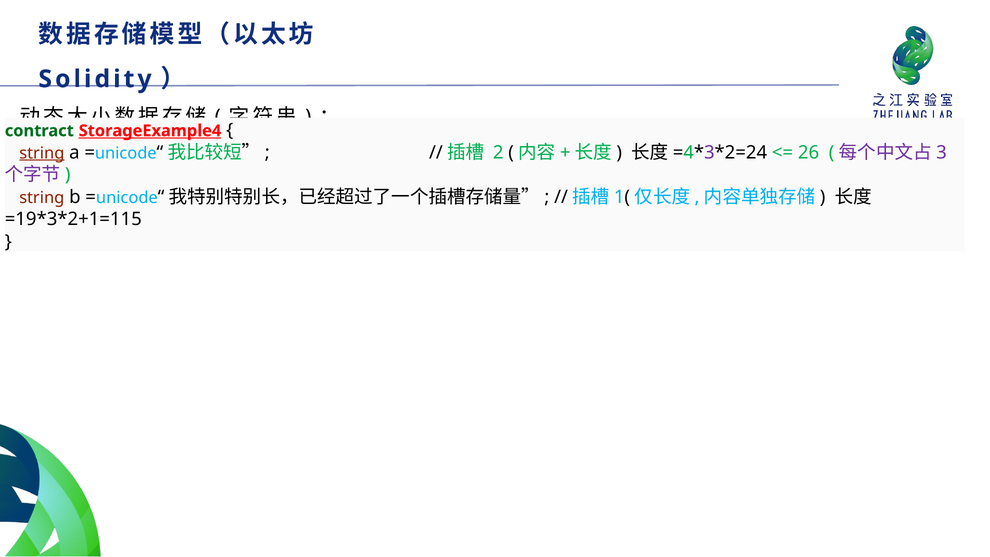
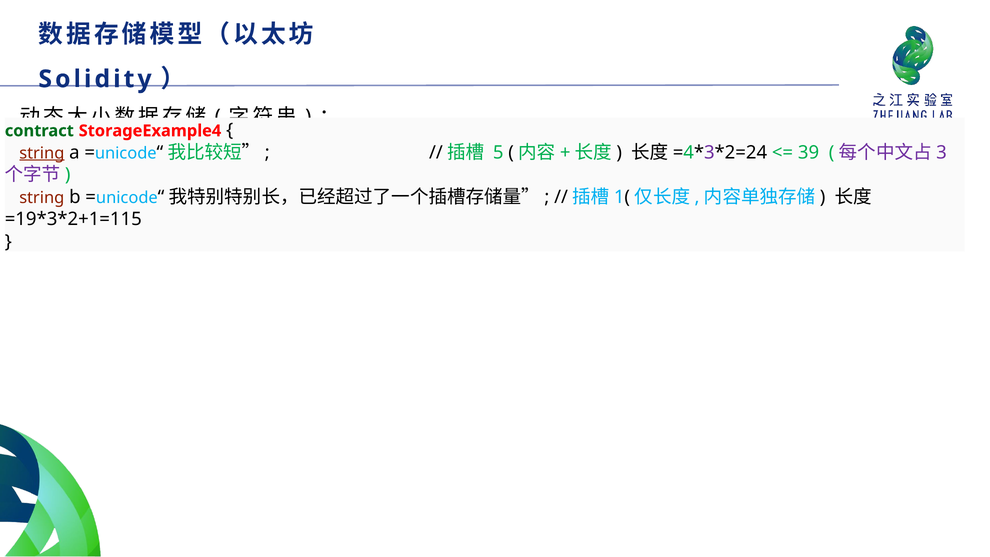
StorageExample4 underline: present -> none
2: 2 -> 5
26: 26 -> 39
